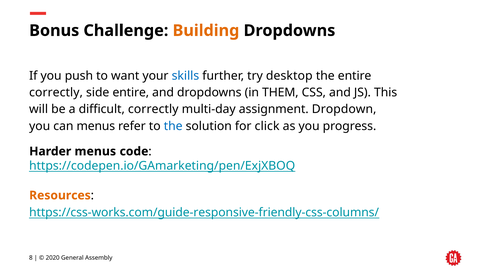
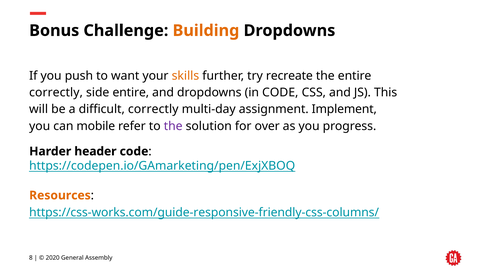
skills colour: blue -> orange
desktop: desktop -> recreate
in THEM: THEM -> CODE
Dropdown: Dropdown -> Implement
can menus: menus -> mobile
the at (173, 126) colour: blue -> purple
click: click -> over
Harder menus: menus -> header
